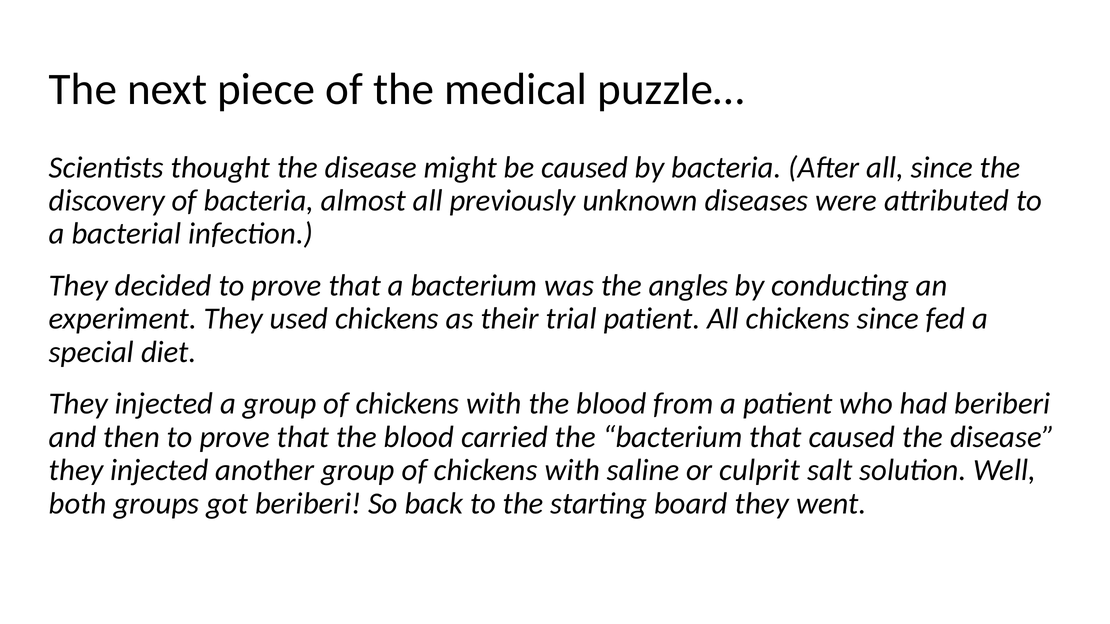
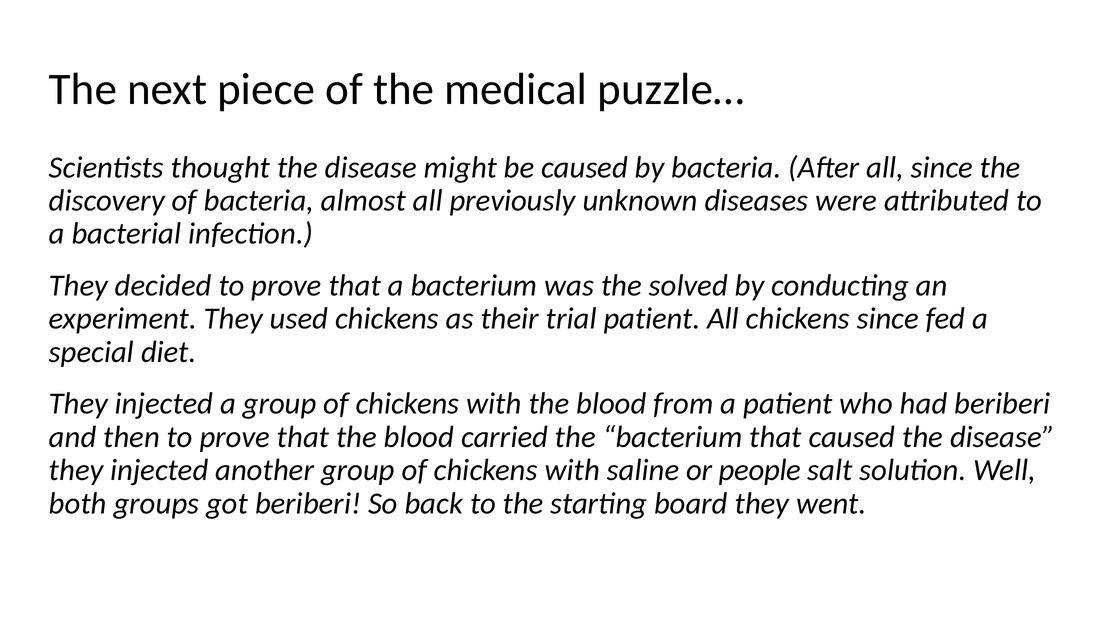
angles: angles -> solved
culprit: culprit -> people
